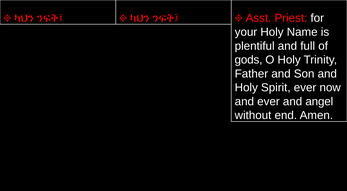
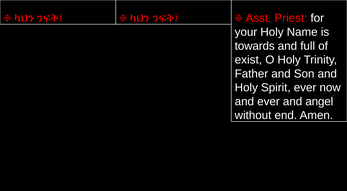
plentiful: plentiful -> towards
gods: gods -> exist
